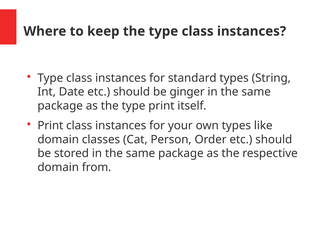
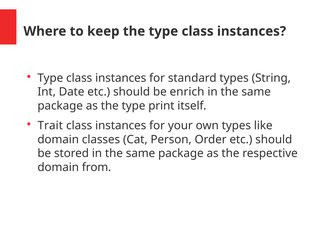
ginger: ginger -> enrich
Print at (50, 126): Print -> Trait
